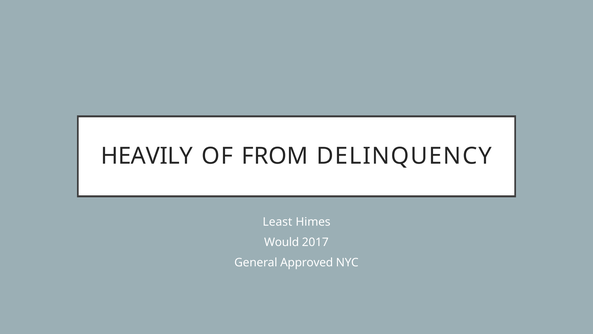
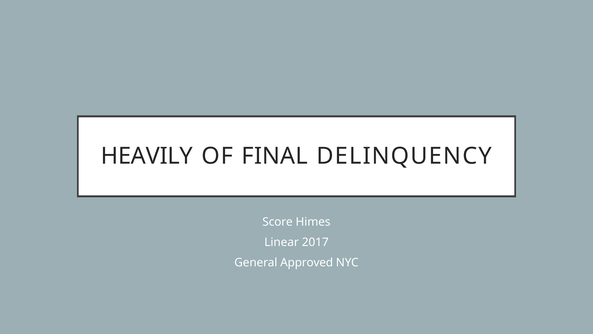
FROM: FROM -> FINAL
Least: Least -> Score
Would: Would -> Linear
